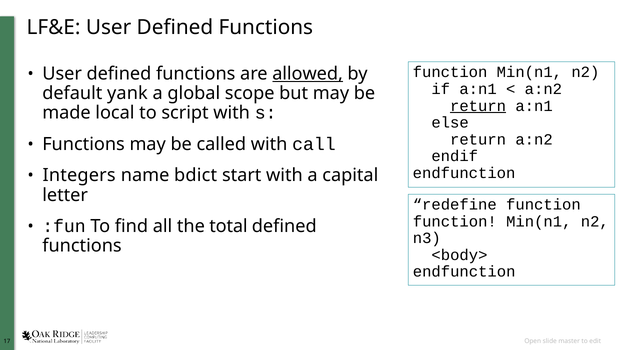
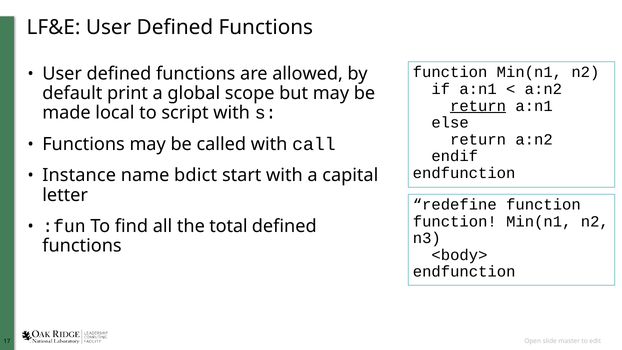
allowed underline: present -> none
yank: yank -> print
Integers: Integers -> Instance
